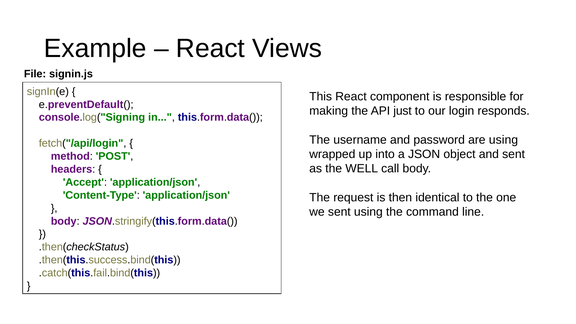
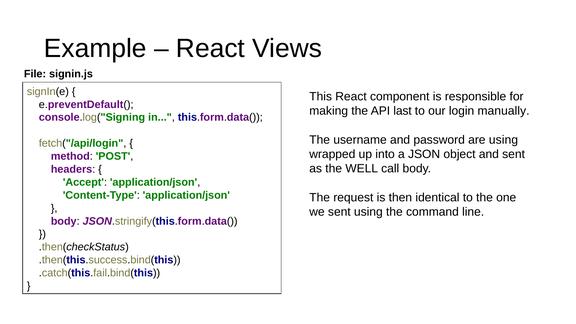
just: just -> last
responds: responds -> manually
